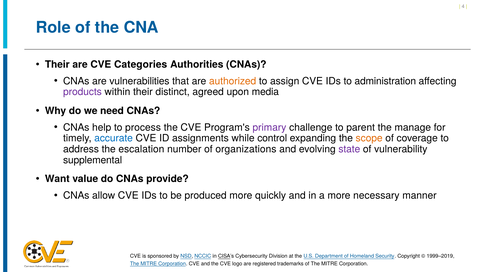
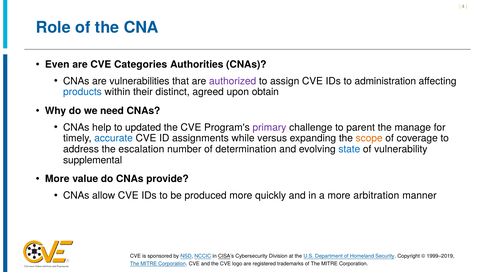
Their at (57, 65): Their -> Even
authorized colour: orange -> purple
products colour: purple -> blue
media: media -> obtain
process: process -> updated
control: control -> versus
organizations: organizations -> determination
state colour: purple -> blue
Want at (57, 179): Want -> More
necessary: necessary -> arbitration
